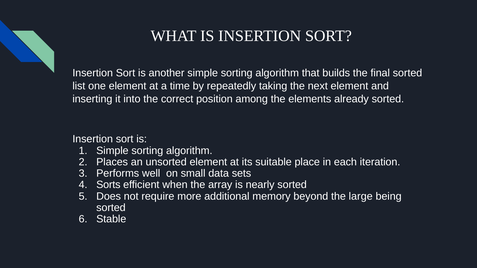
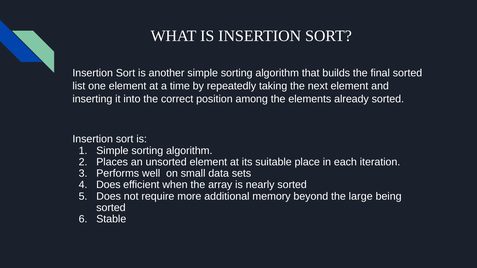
Sorts at (108, 185): Sorts -> Does
